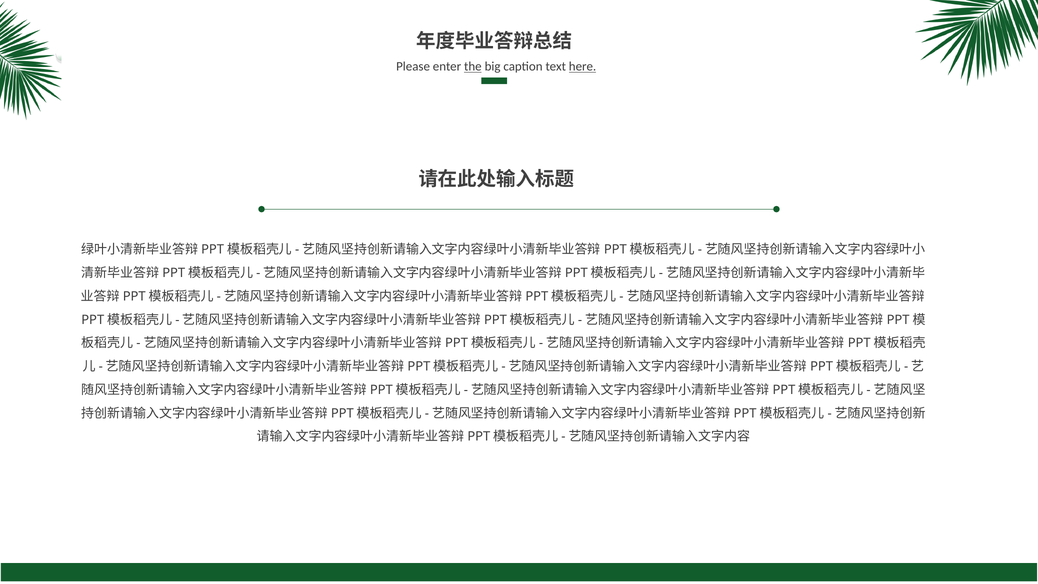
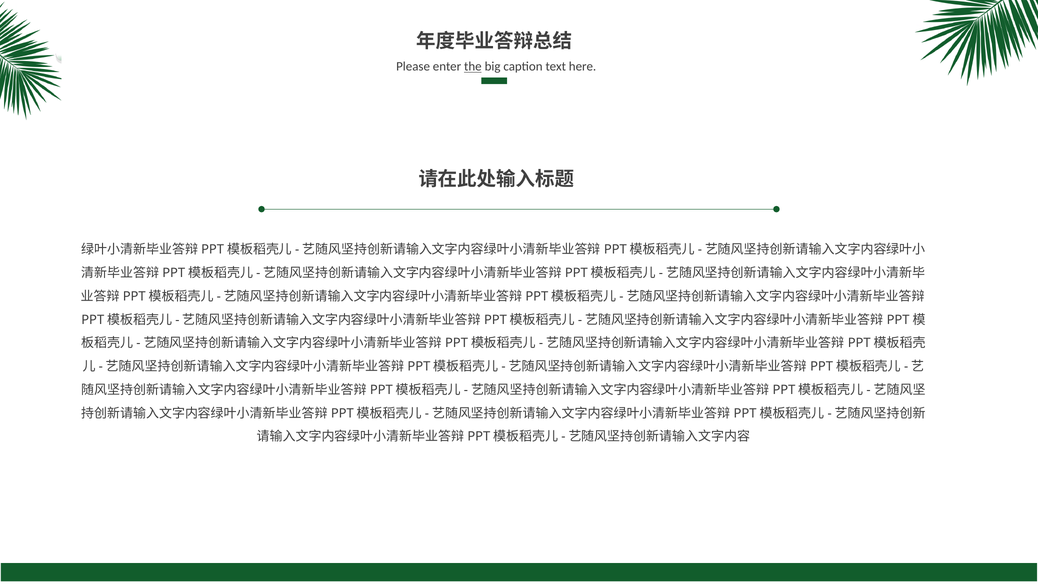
here underline: present -> none
